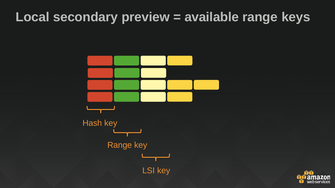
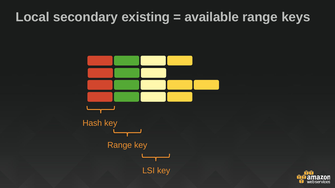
preview: preview -> existing
